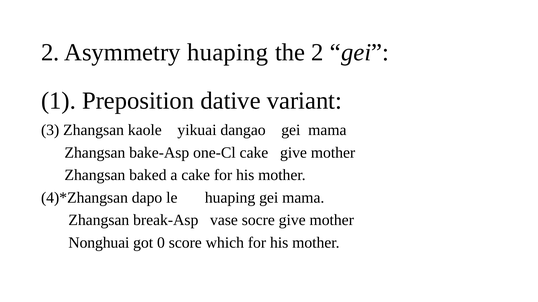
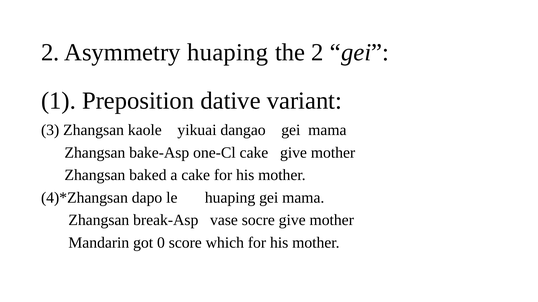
Nonghuai: Nonghuai -> Mandarin
